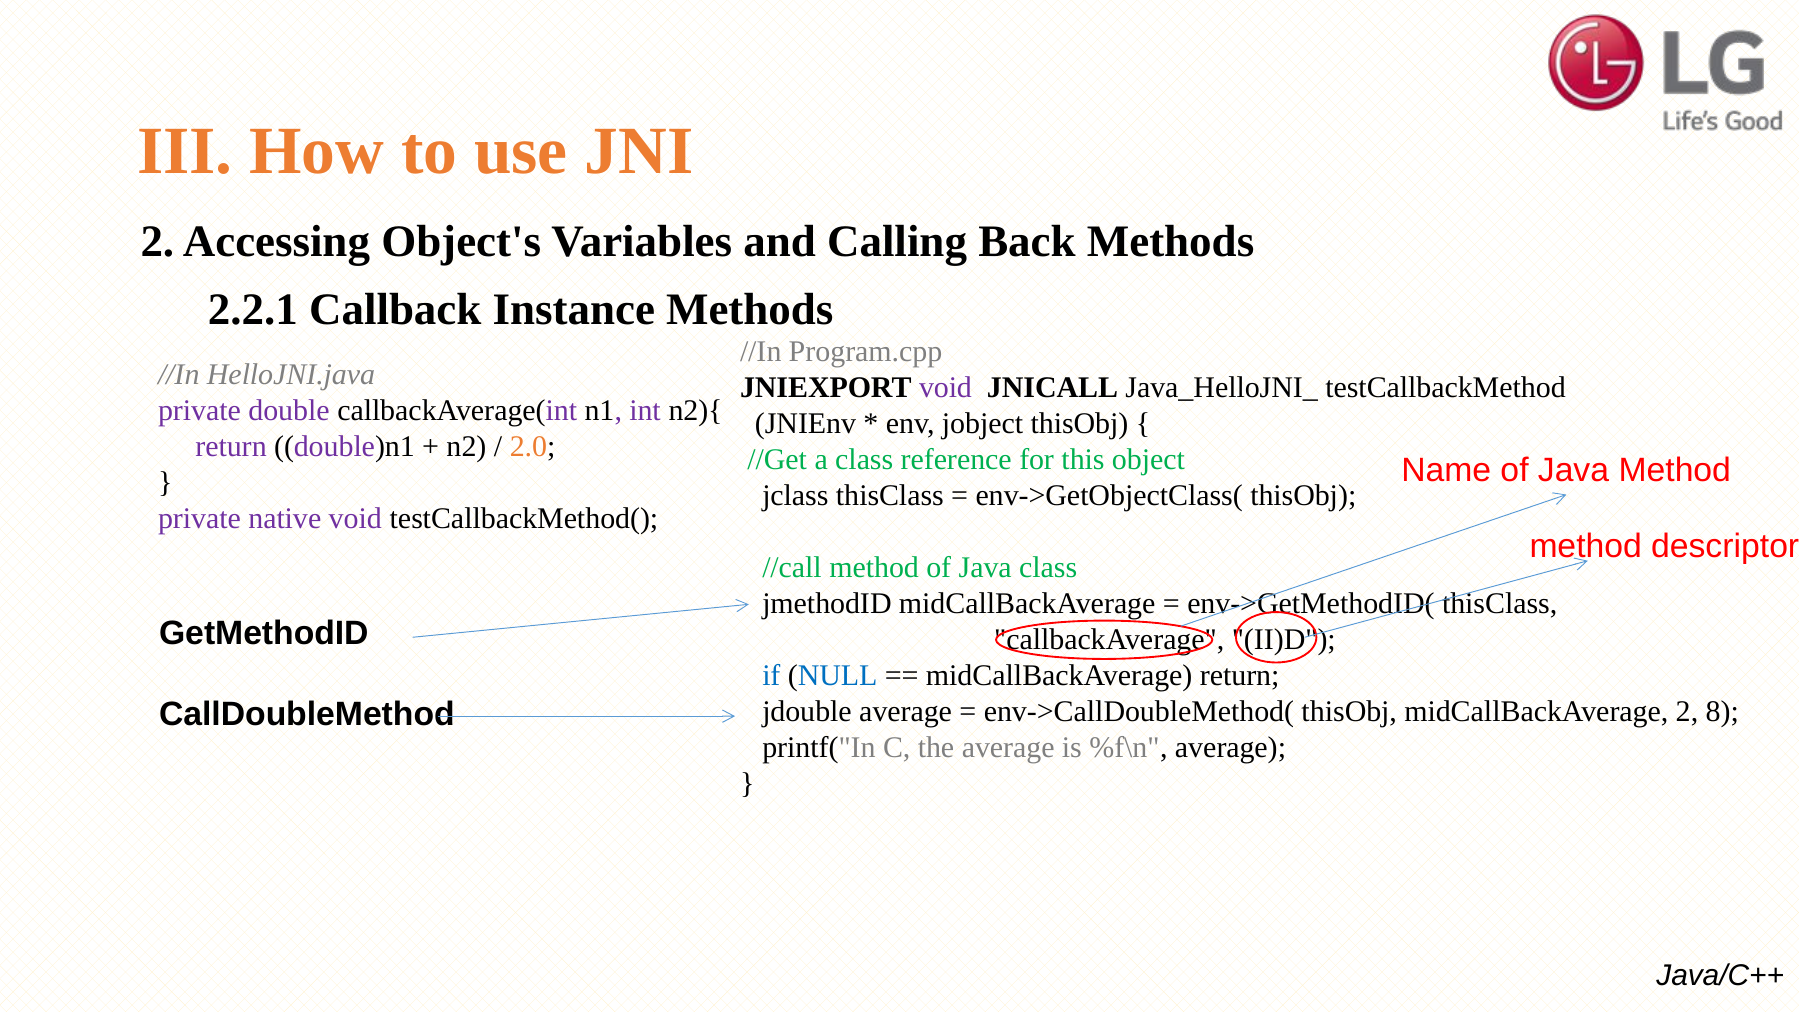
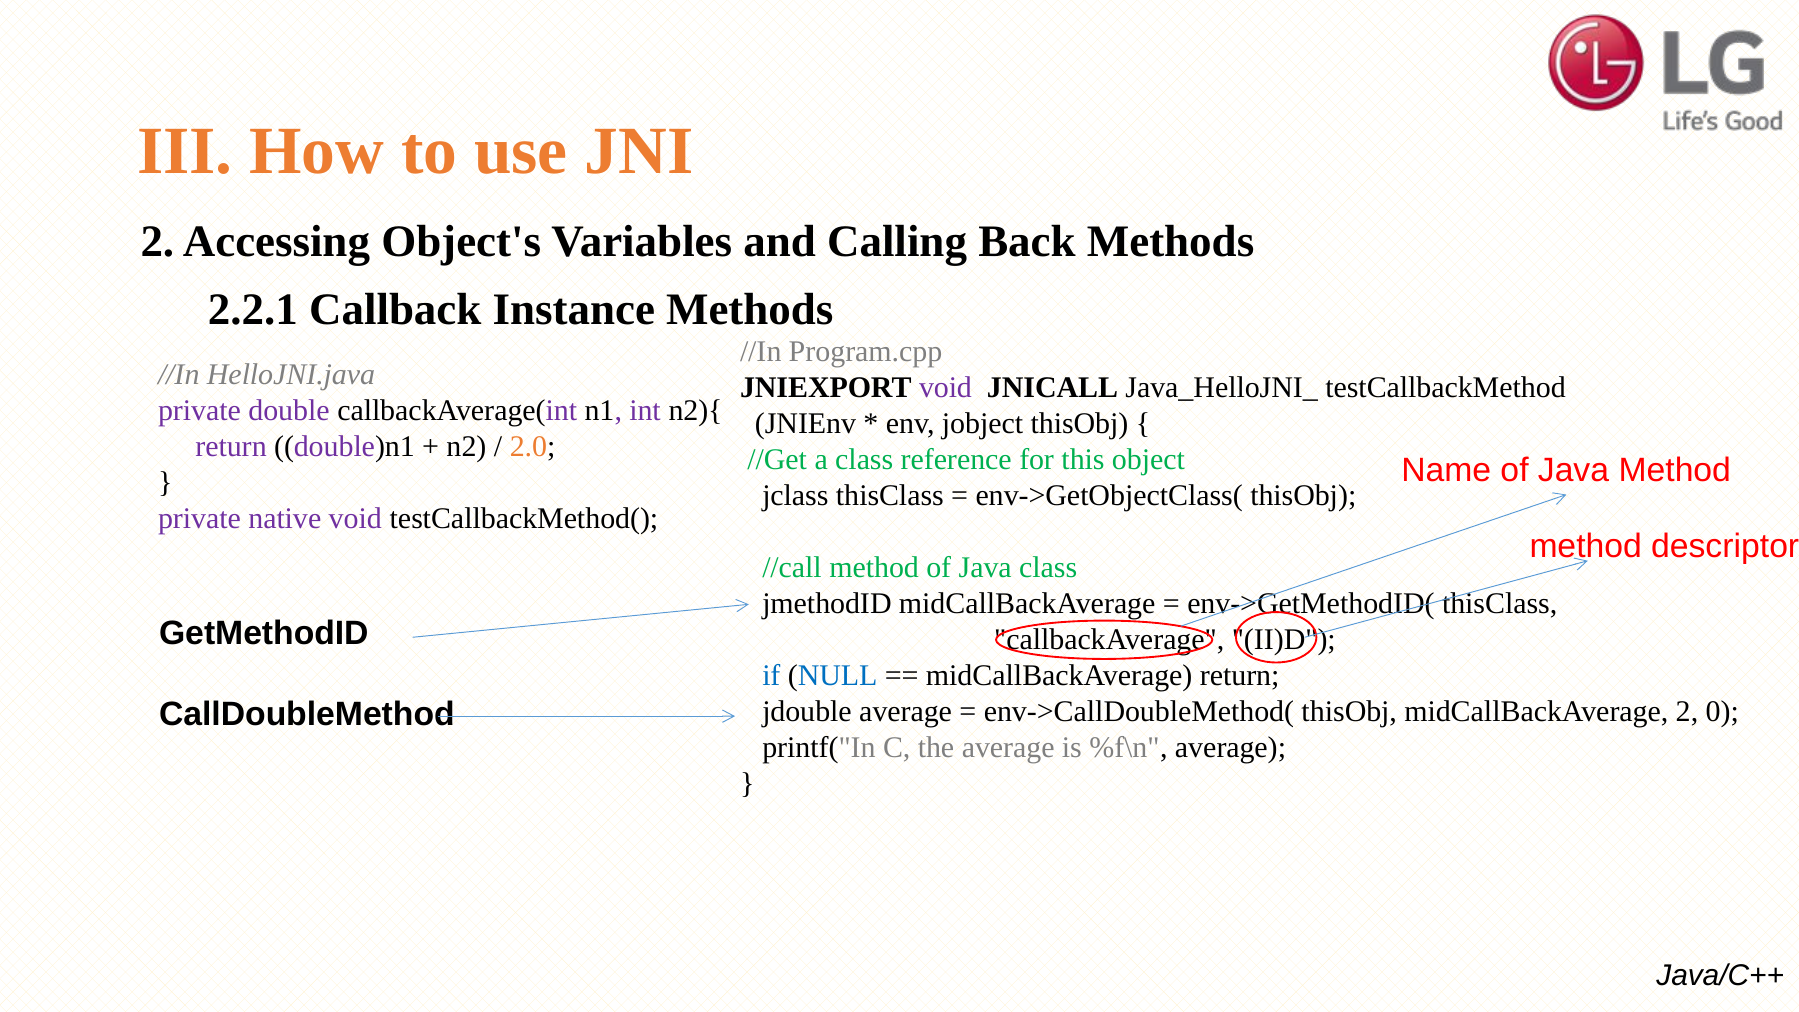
8: 8 -> 0
